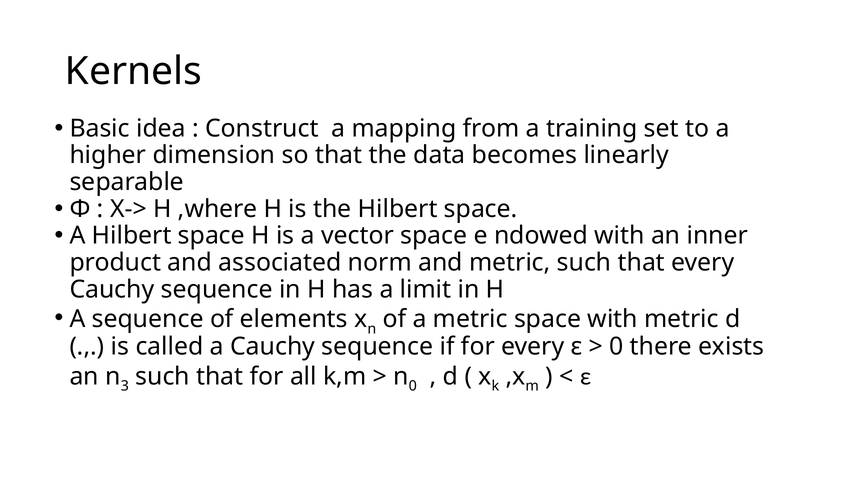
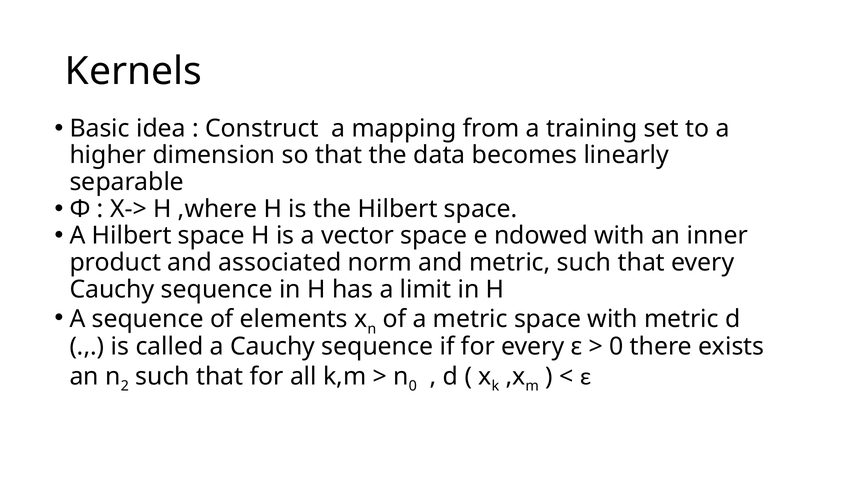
3: 3 -> 2
